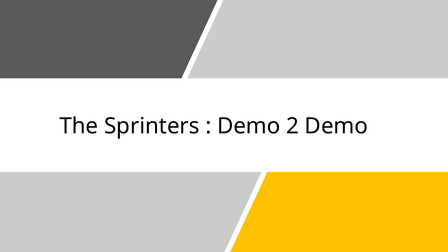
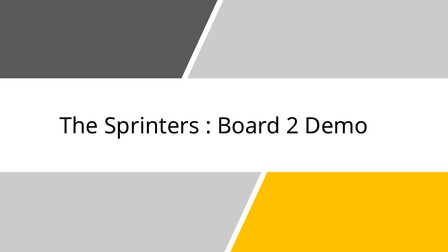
Demo at (249, 126): Demo -> Board
